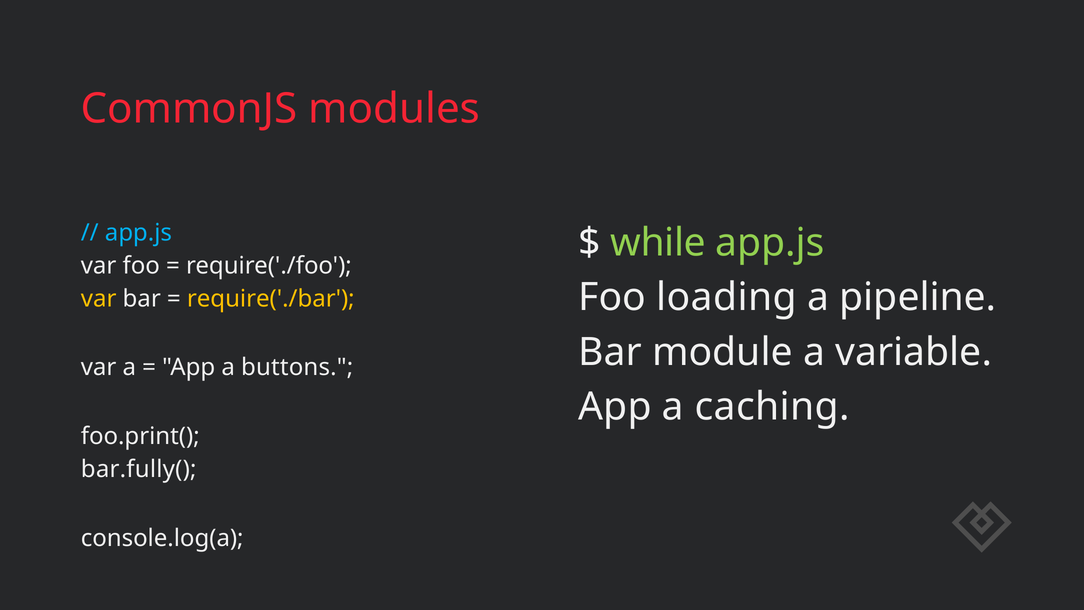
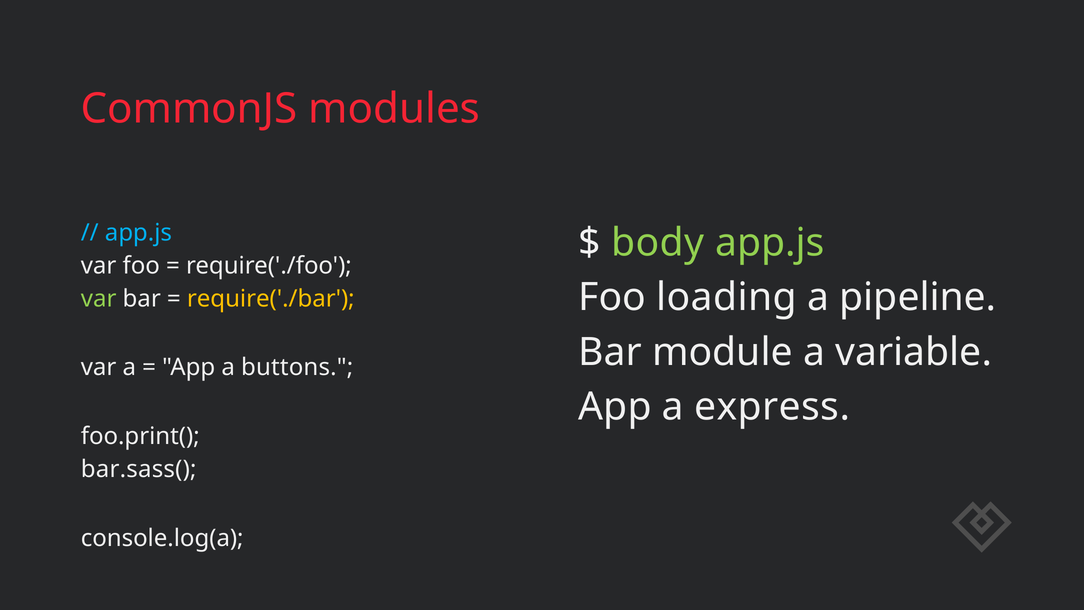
while: while -> body
var at (99, 299) colour: yellow -> light green
caching: caching -> express
bar.fully(: bar.fully( -> bar.sass(
